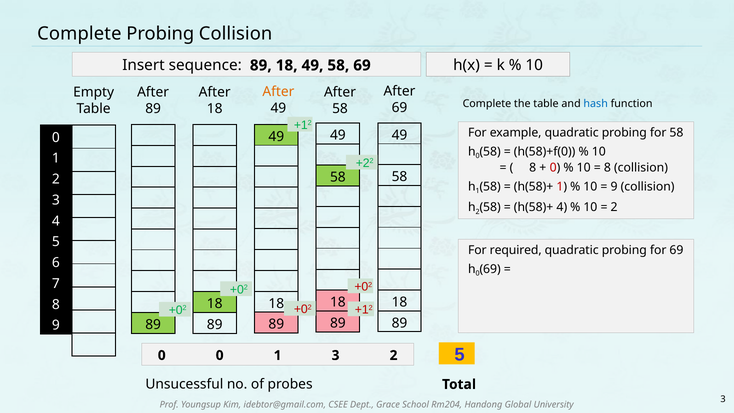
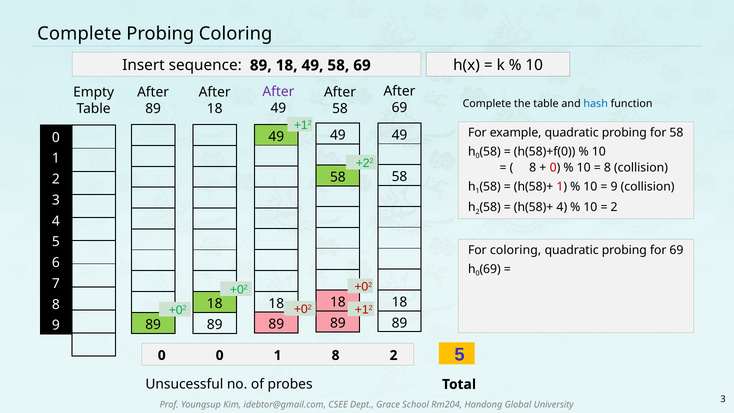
Probing Collision: Collision -> Coloring
After at (278, 92) colour: orange -> purple
For required: required -> coloring
1 3: 3 -> 8
